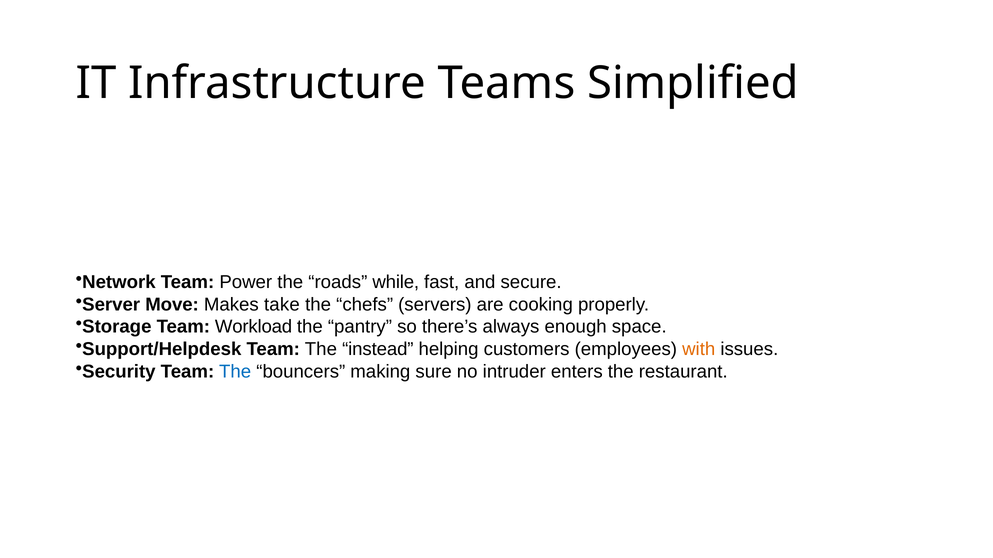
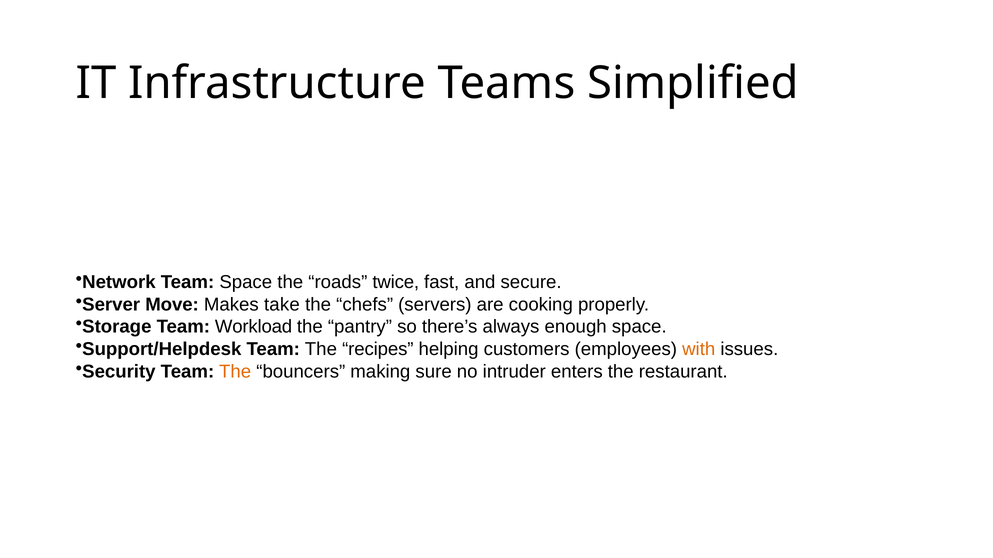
Team Power: Power -> Space
while: while -> twice
instead: instead -> recipes
The at (235, 372) colour: blue -> orange
